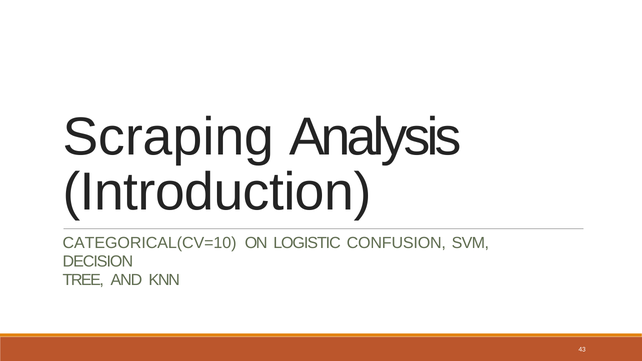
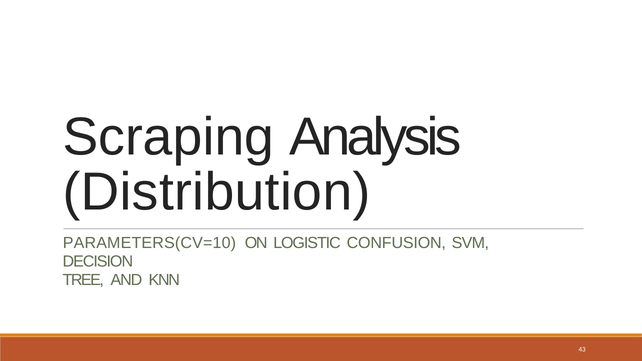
Introduction: Introduction -> Distribution
CATEGORICAL(CV=10: CATEGORICAL(CV=10 -> PARAMETERS(CV=10
